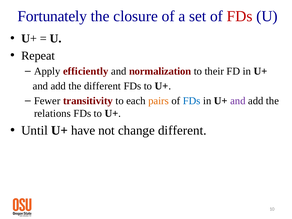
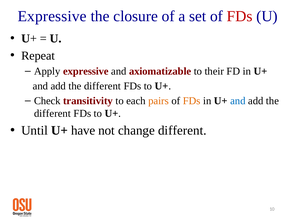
Fortunately at (52, 16): Fortunately -> Expressive
Apply efficiently: efficiently -> expressive
normalization: normalization -> axiomatizable
Fewer: Fewer -> Check
FDs at (192, 101) colour: blue -> orange
and at (238, 101) colour: purple -> blue
relations at (52, 114): relations -> different
